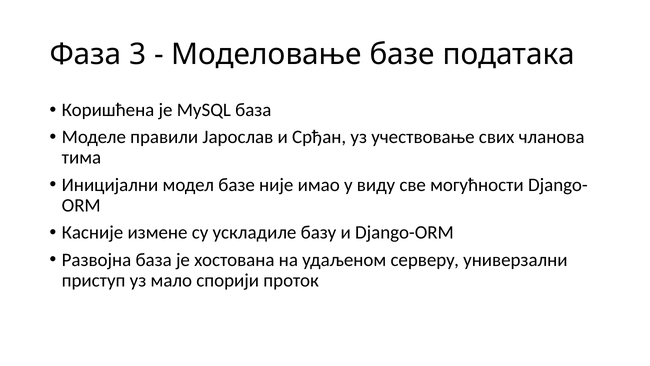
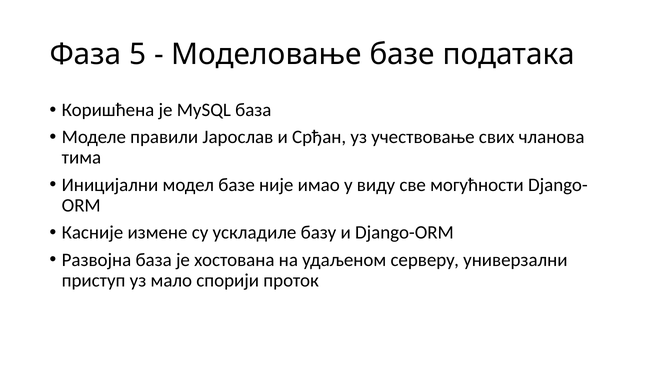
3: 3 -> 5
